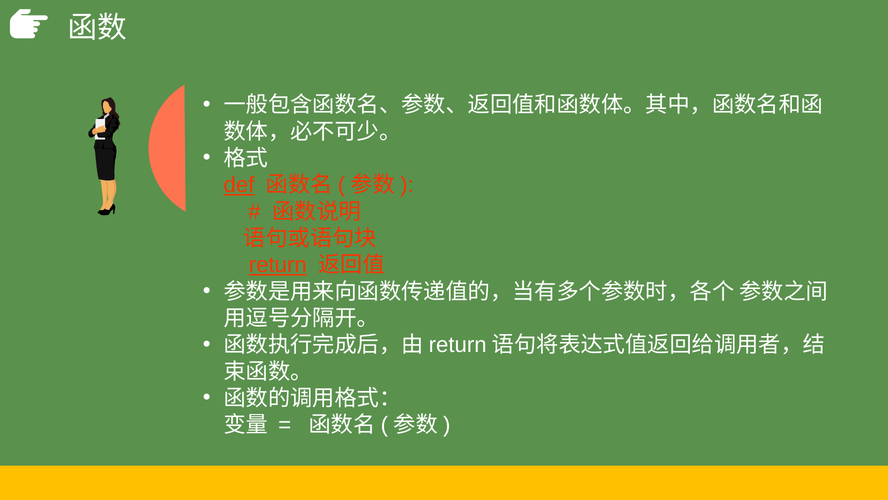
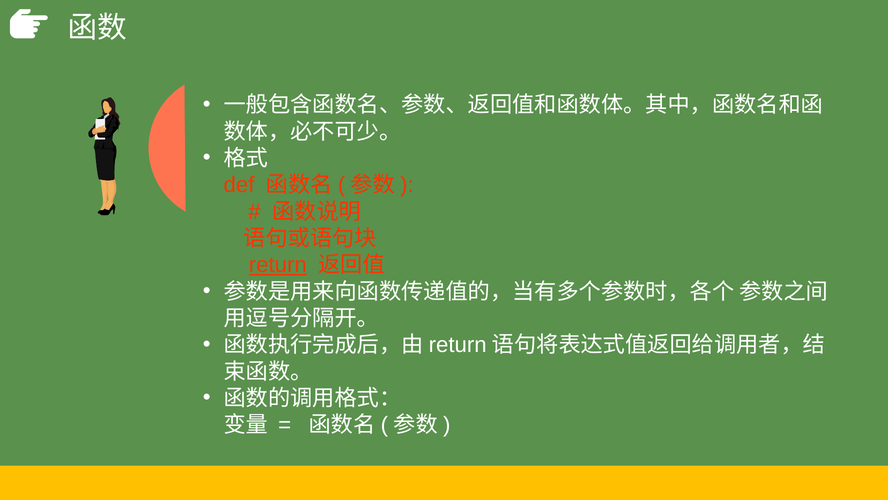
def underline: present -> none
